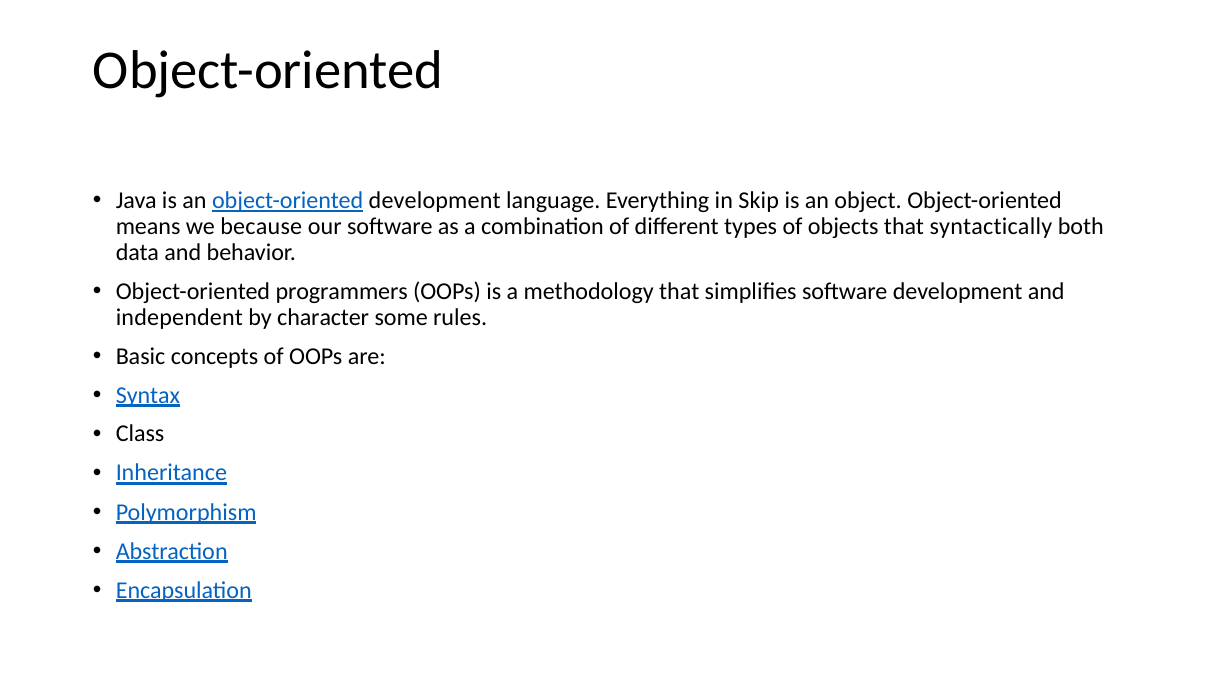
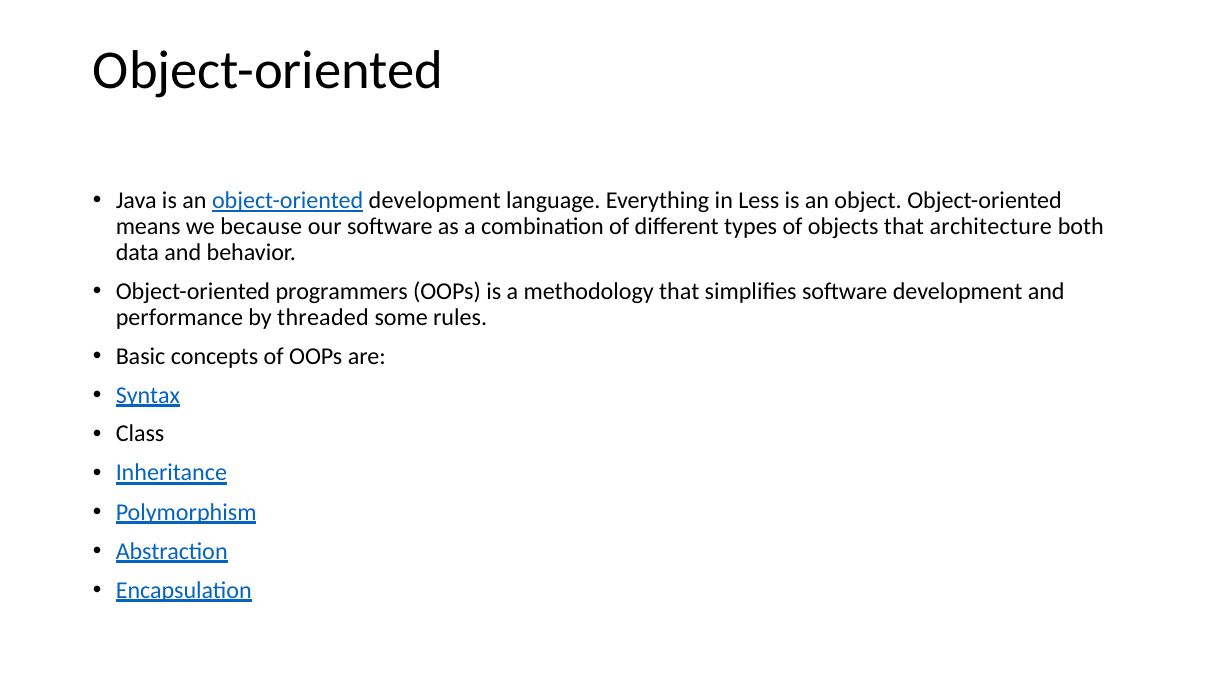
Skip: Skip -> Less
syntactically: syntactically -> architecture
independent: independent -> performance
character: character -> threaded
